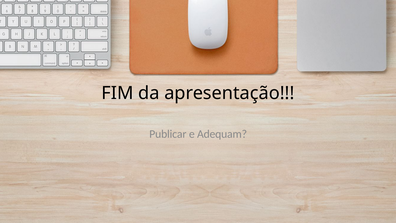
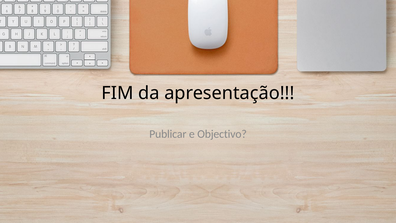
Adequam: Adequam -> Objectivo
